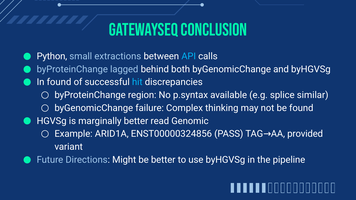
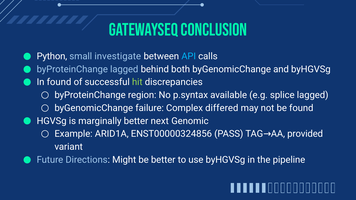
extractions: extractions -> investigate
hit colour: light blue -> light green
splice similar: similar -> lagged
thinking: thinking -> differed
read: read -> next
